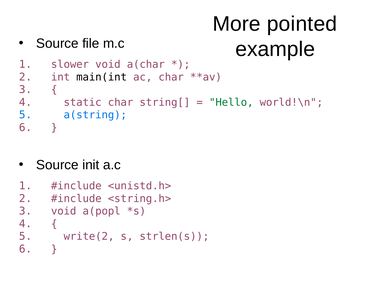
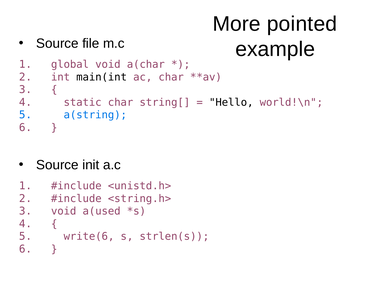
slower: slower -> global
Hello colour: green -> black
a(popl: a(popl -> a(used
write(2: write(2 -> write(6
